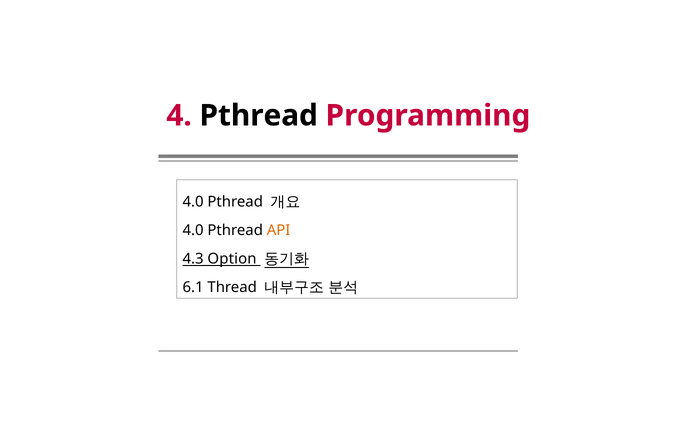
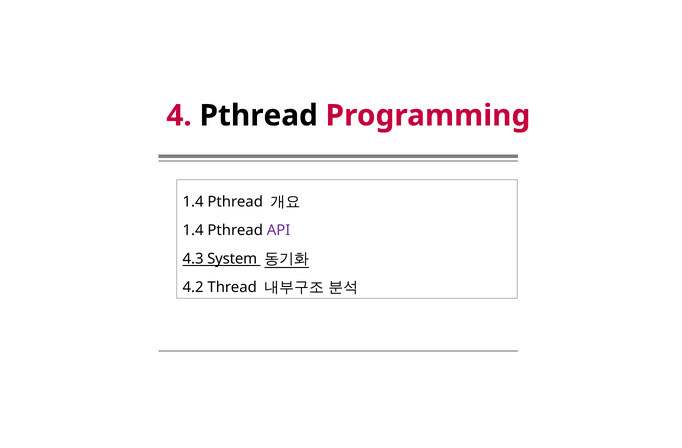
4.0 at (193, 202): 4.0 -> 1.4
4.0 at (193, 230): 4.0 -> 1.4
API colour: orange -> purple
Option: Option -> System
6.1: 6.1 -> 4.2
